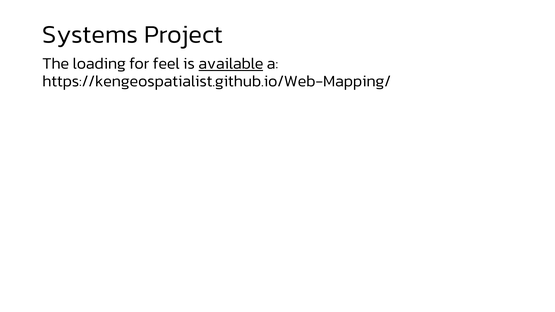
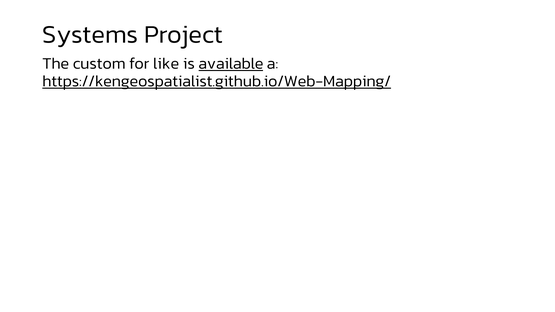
loading: loading -> custom
feel: feel -> like
https://kengeospatialist.github.io/Web-Mapping/ underline: none -> present
